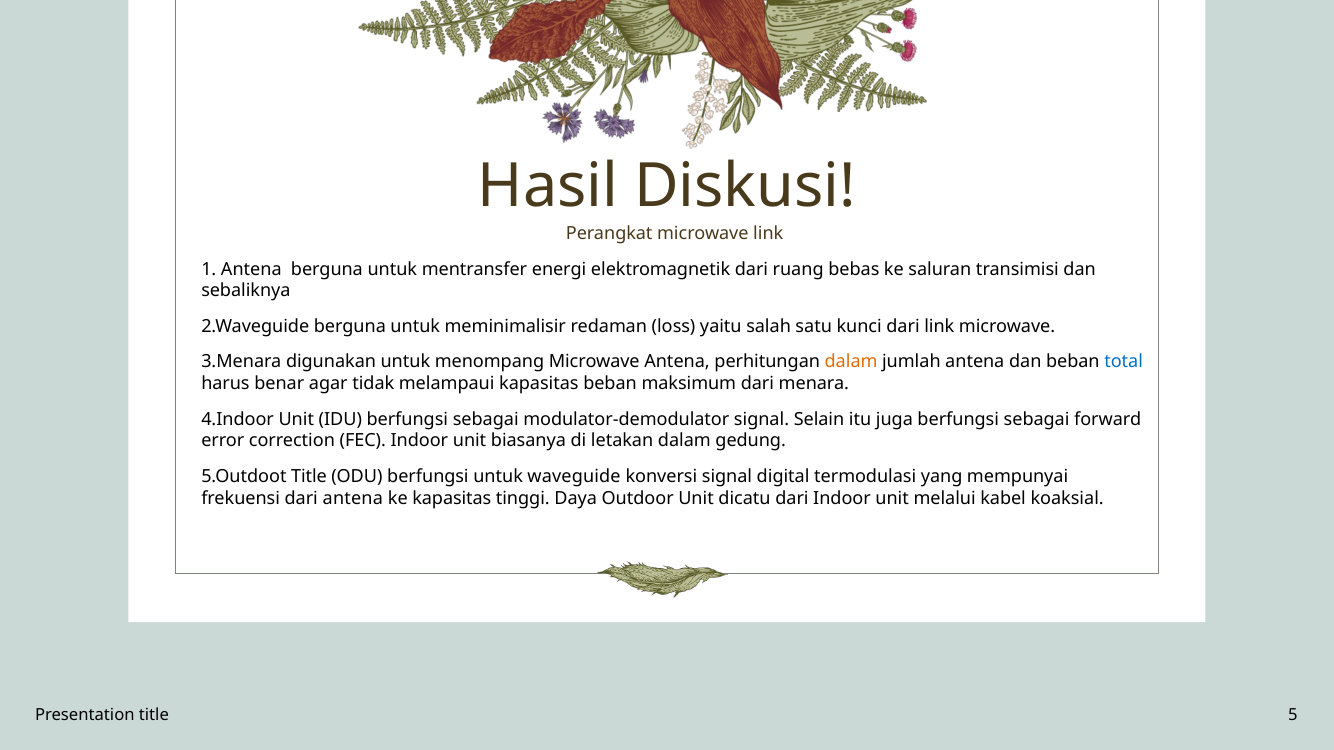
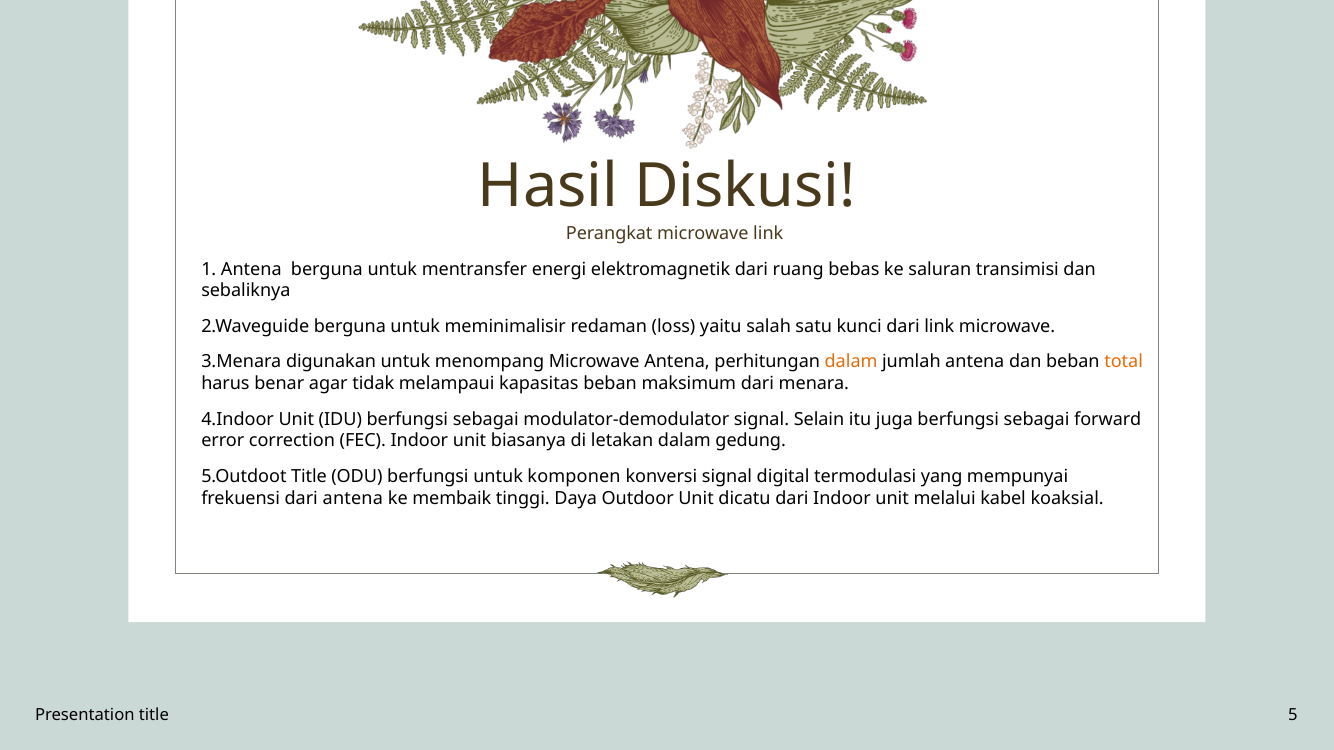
total colour: blue -> orange
waveguide: waveguide -> komponen
ke kapasitas: kapasitas -> membaik
